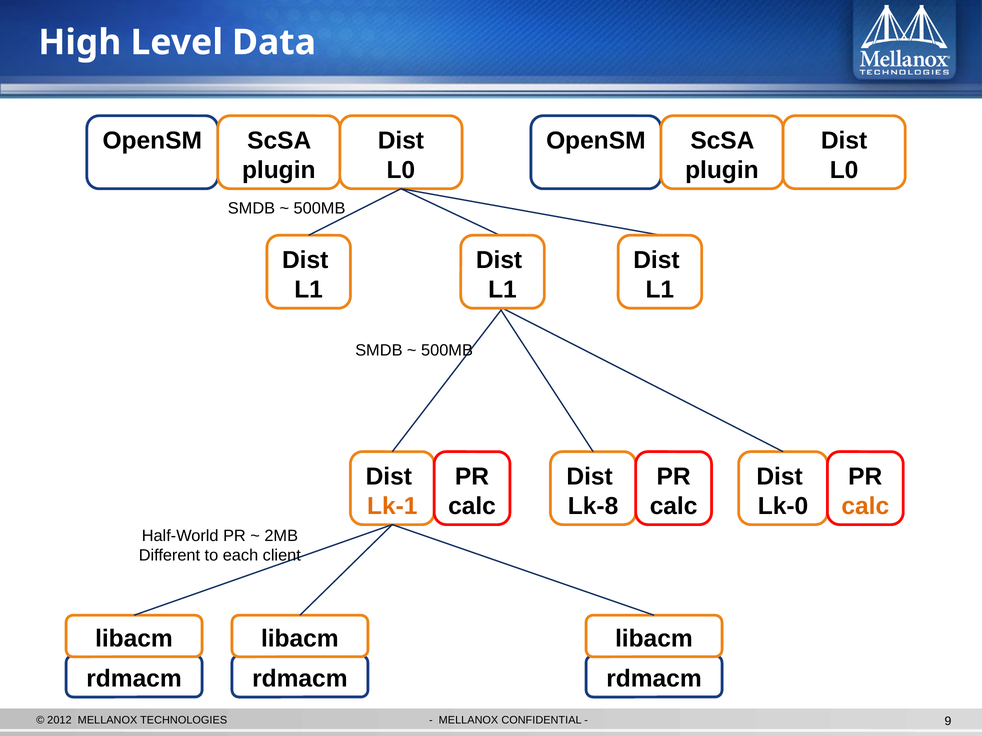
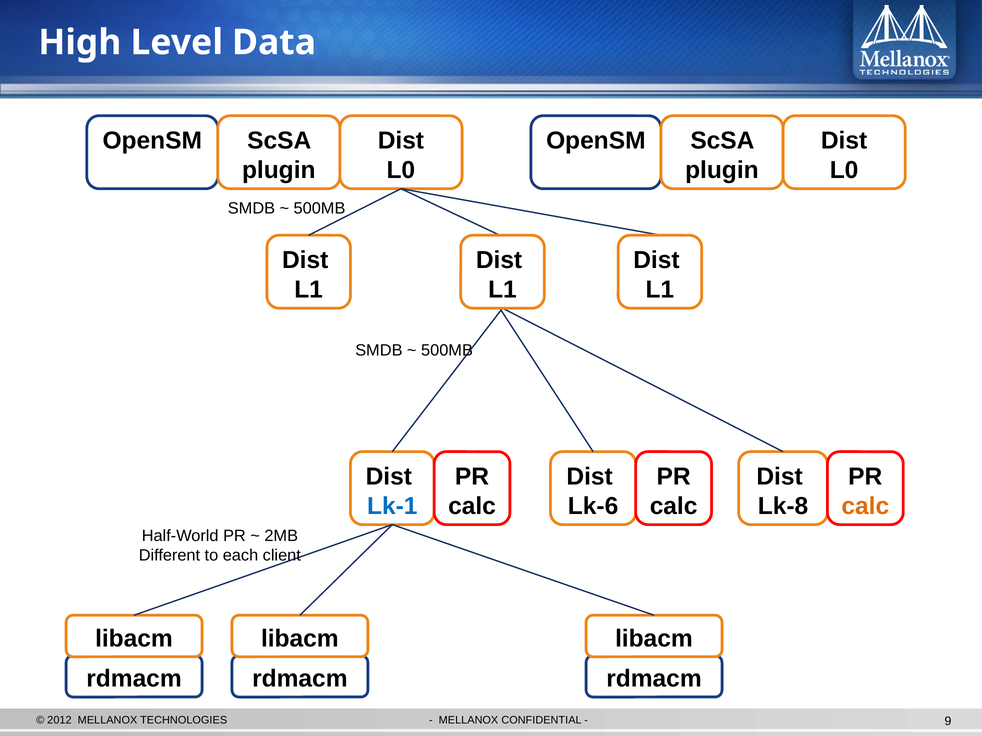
Lk-1 colour: orange -> blue
Lk-8: Lk-8 -> Lk-6
Lk-0: Lk-0 -> Lk-8
